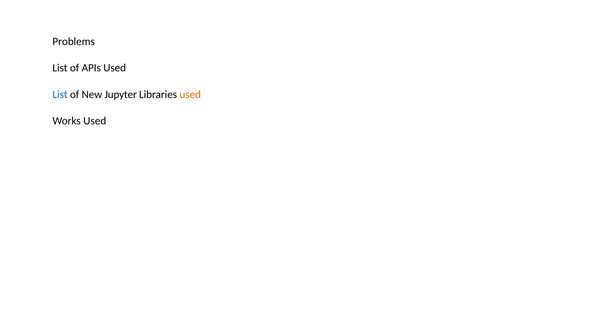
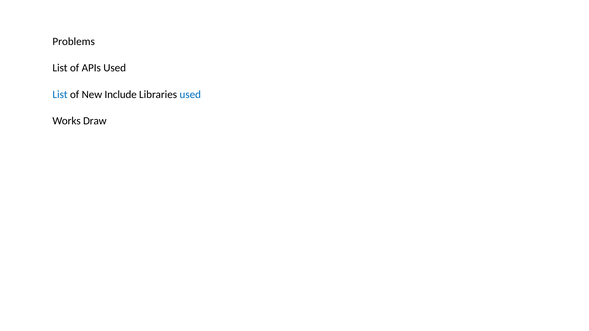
Jupyter: Jupyter -> Include
used at (190, 95) colour: orange -> blue
Works Used: Used -> Draw
